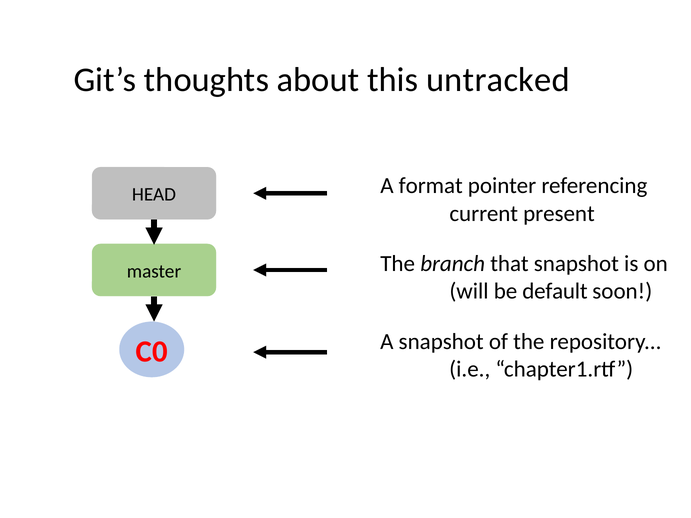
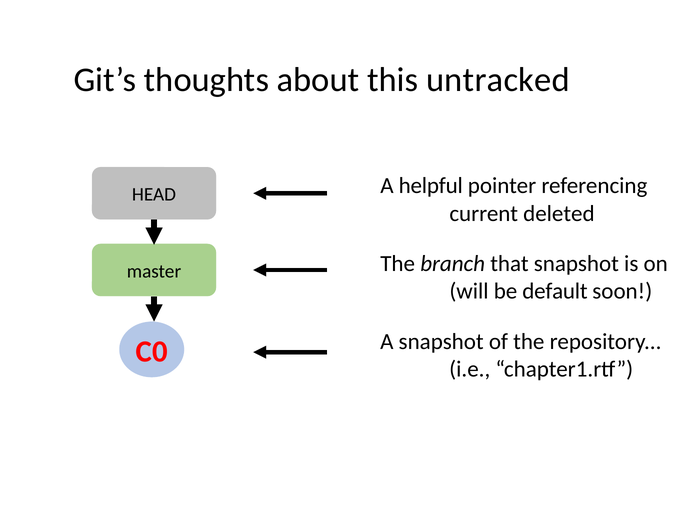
format: format -> helpful
present: present -> deleted
